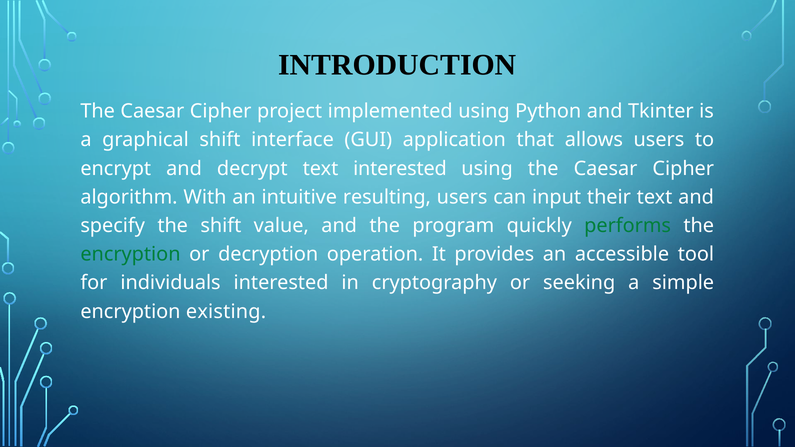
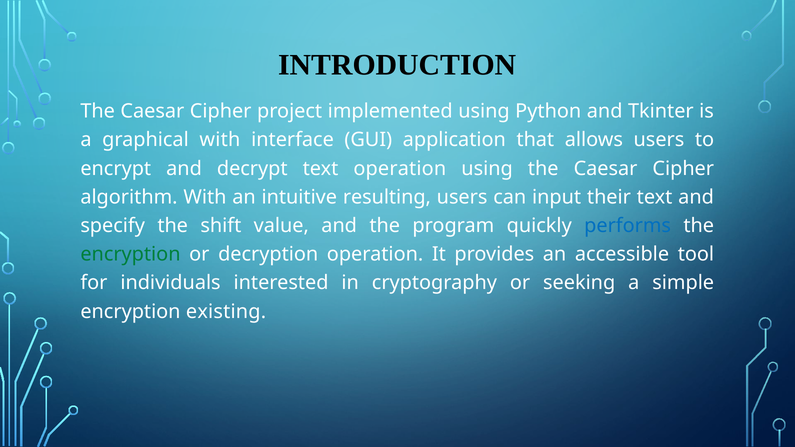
graphical shift: shift -> with
text interested: interested -> operation
performs colour: green -> blue
